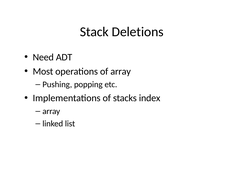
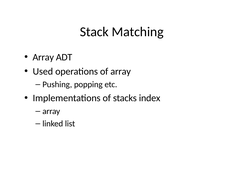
Deletions: Deletions -> Matching
Need at (43, 57): Need -> Array
Most: Most -> Used
